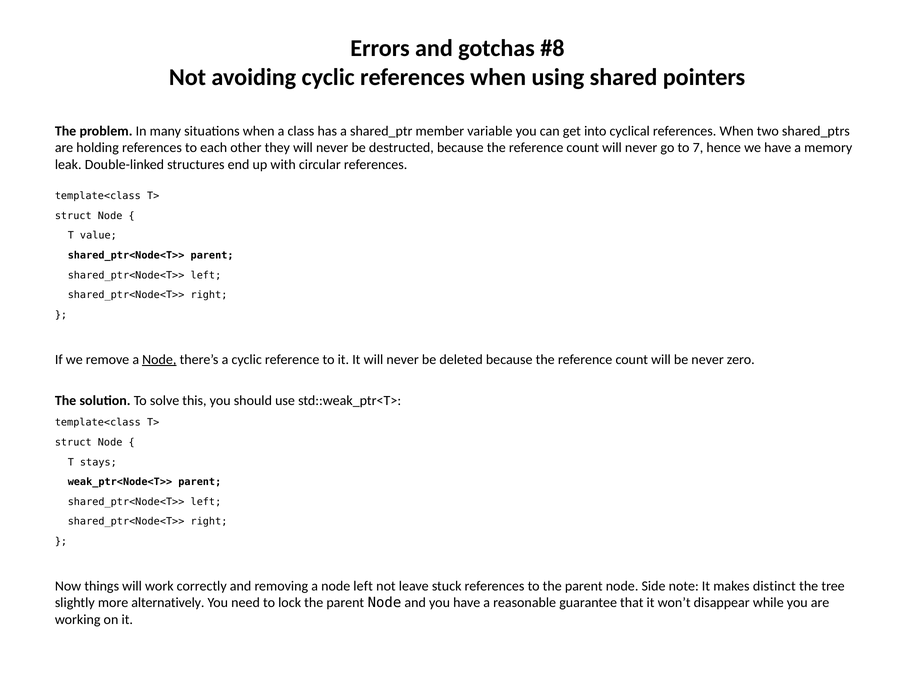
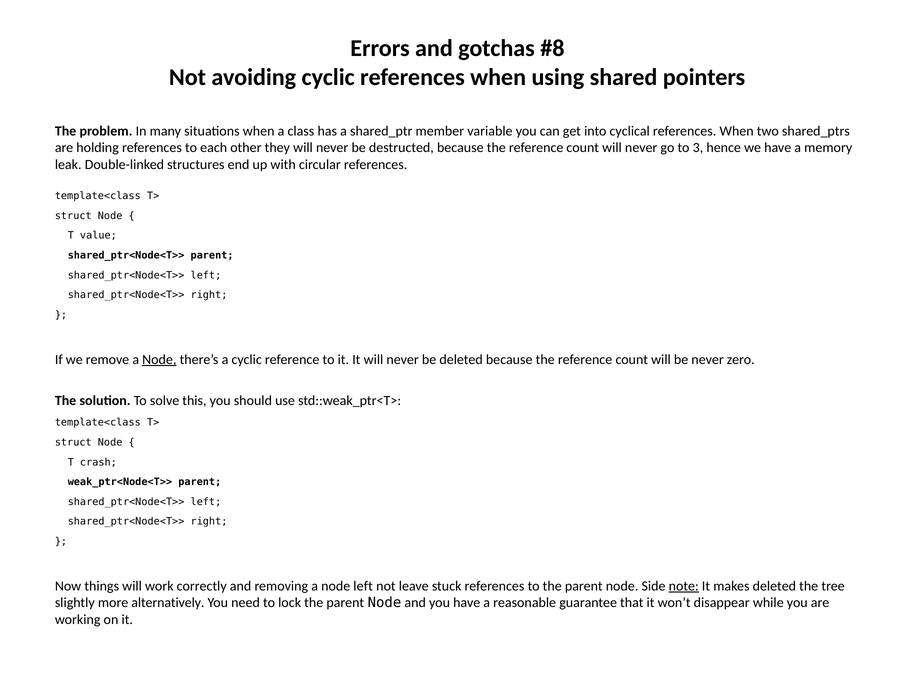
7: 7 -> 3
stays: stays -> crash
note underline: none -> present
makes distinct: distinct -> deleted
